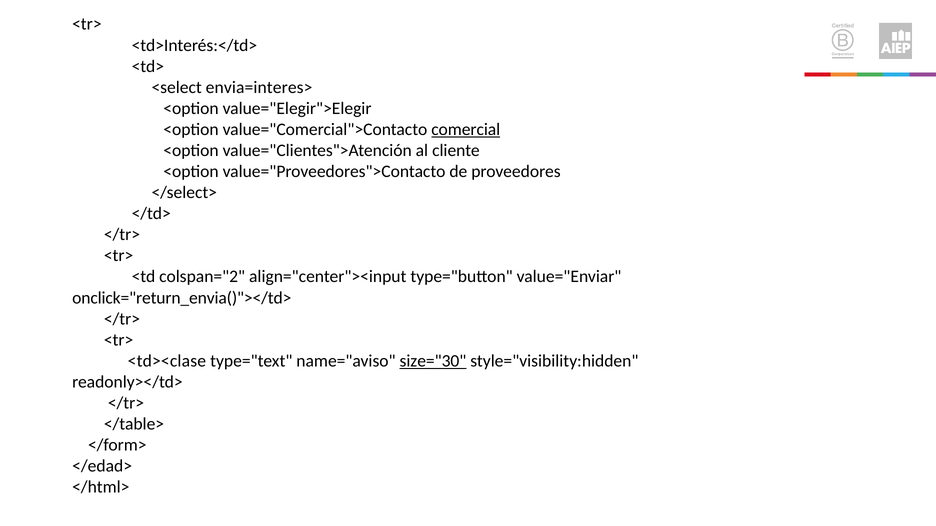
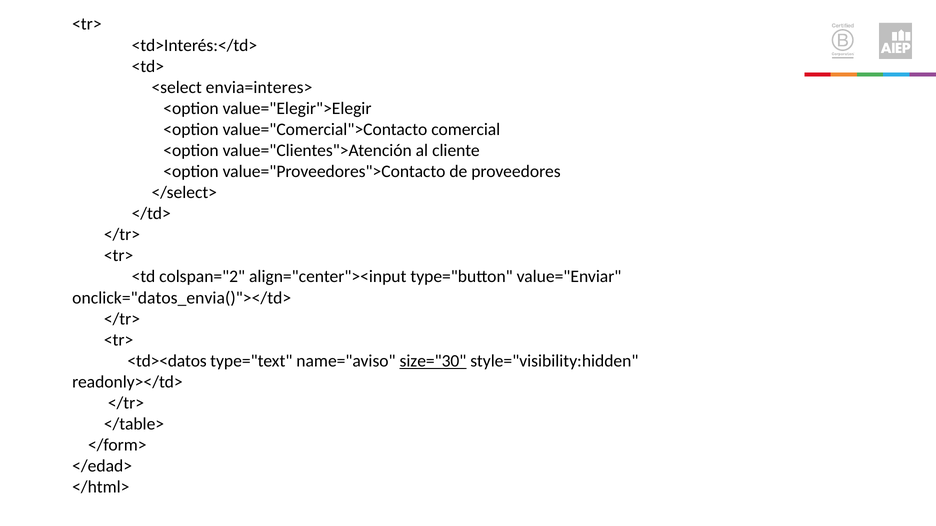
comercial underline: present -> none
onclick="return_envia()"></td>: onclick="return_envia()"></td> -> onclick="datos_envia()"></td>
<td><clase: <td><clase -> <td><datos
